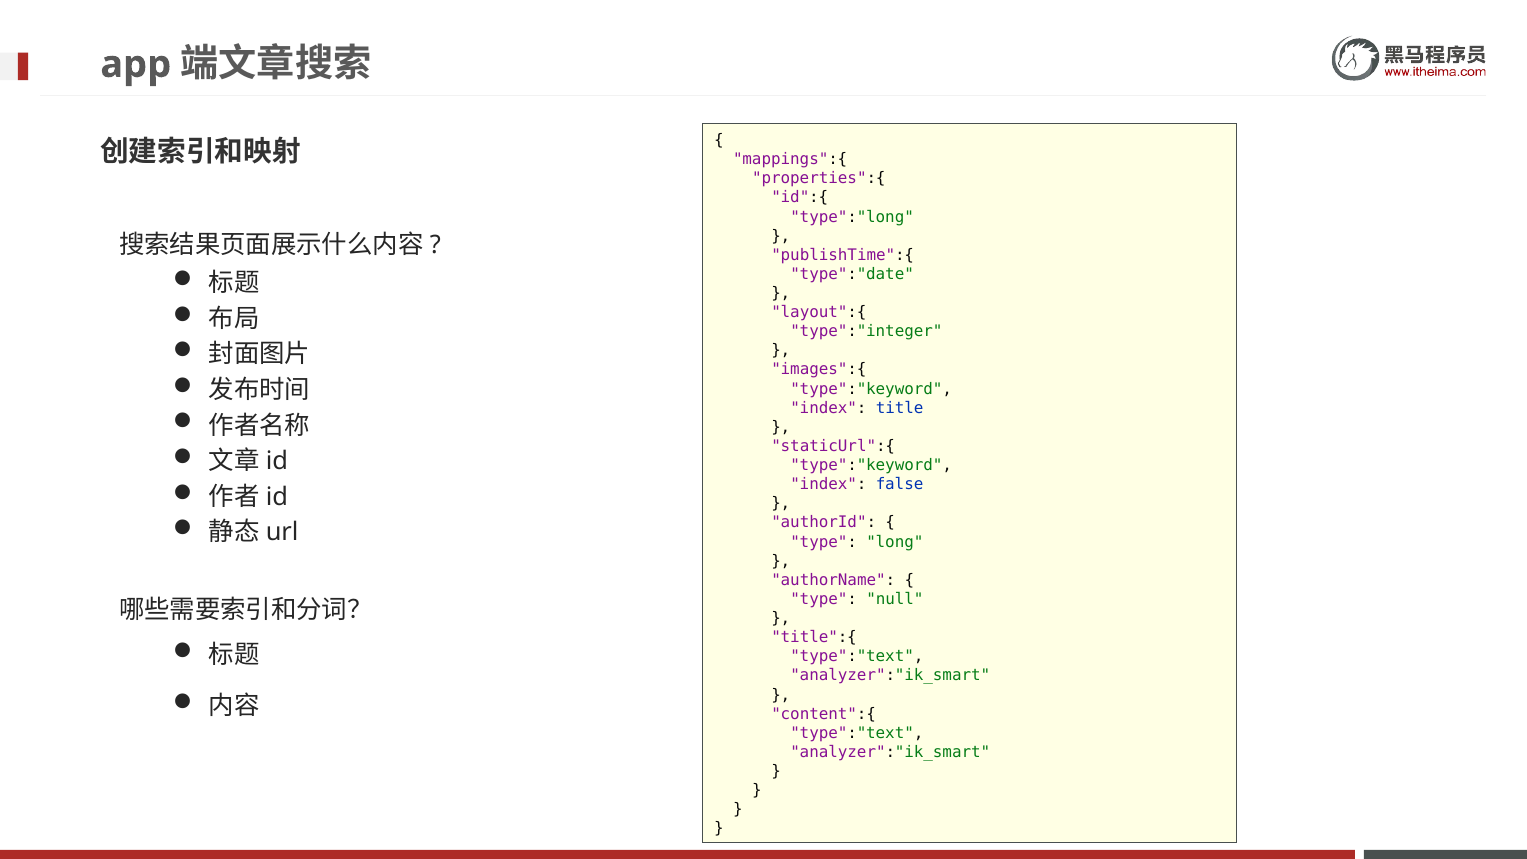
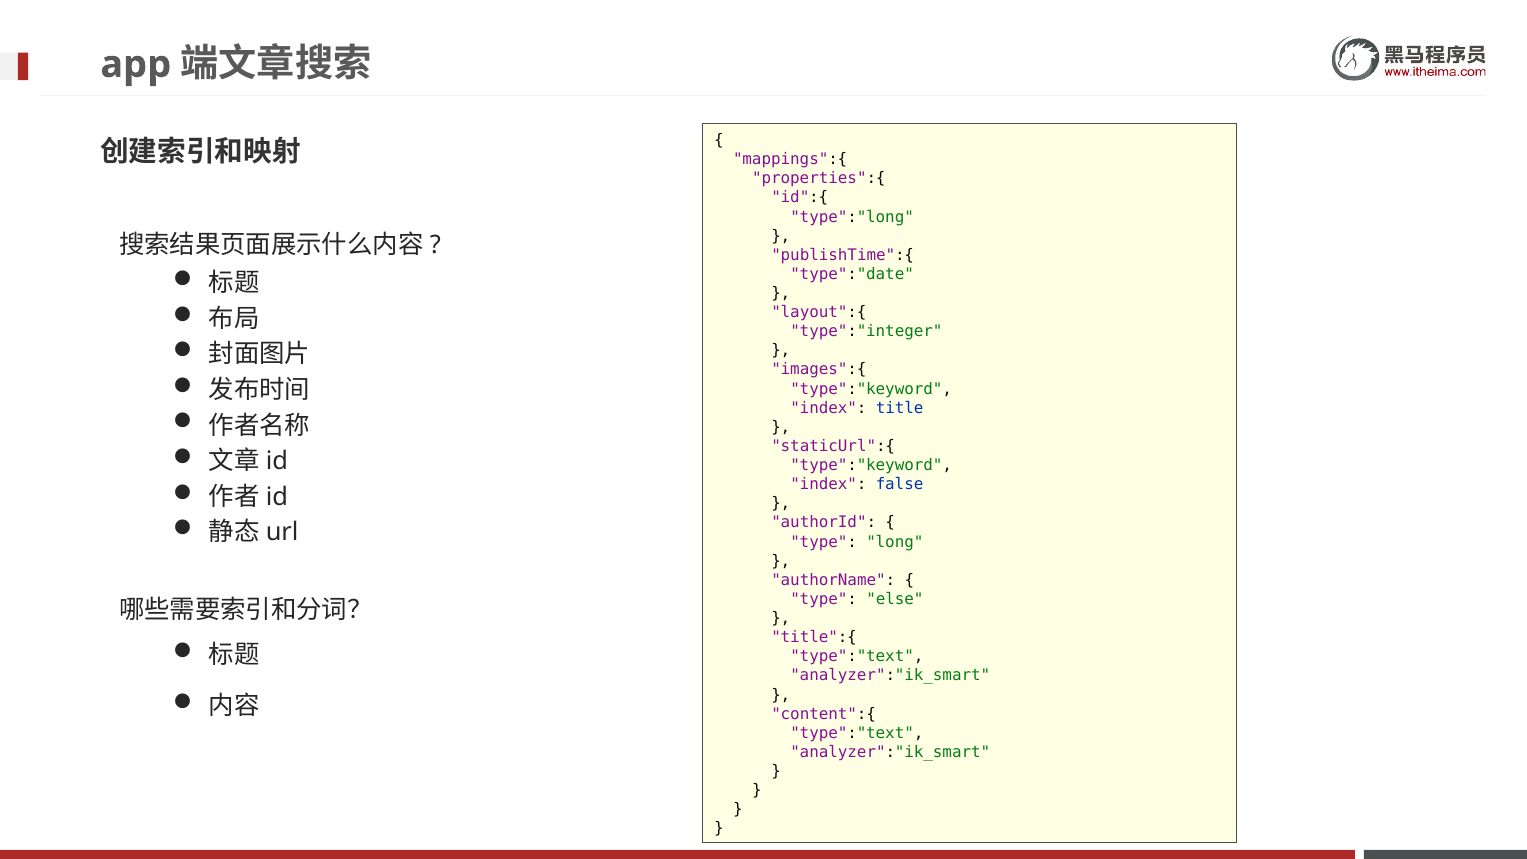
null: null -> else
